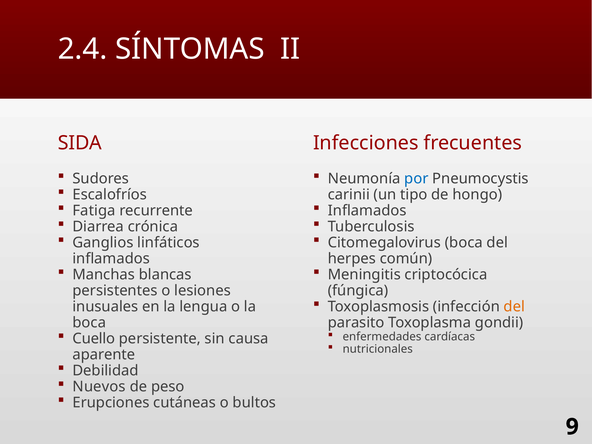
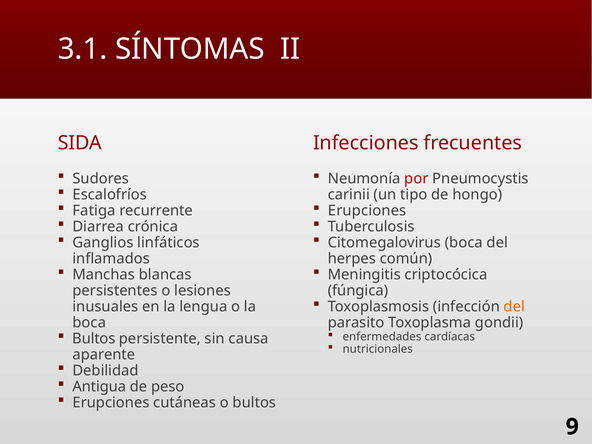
2.4: 2.4 -> 3.1
por colour: blue -> red
Inflamados at (367, 211): Inflamados -> Erupciones
Cuello at (94, 338): Cuello -> Bultos
Nuevos: Nuevos -> Antigua
